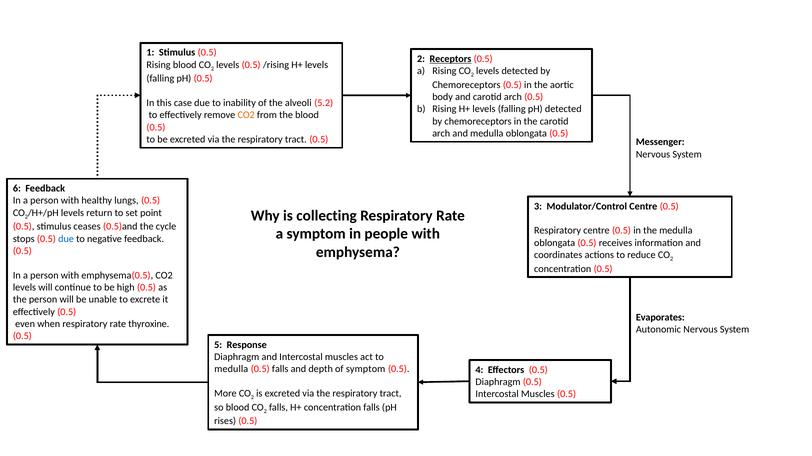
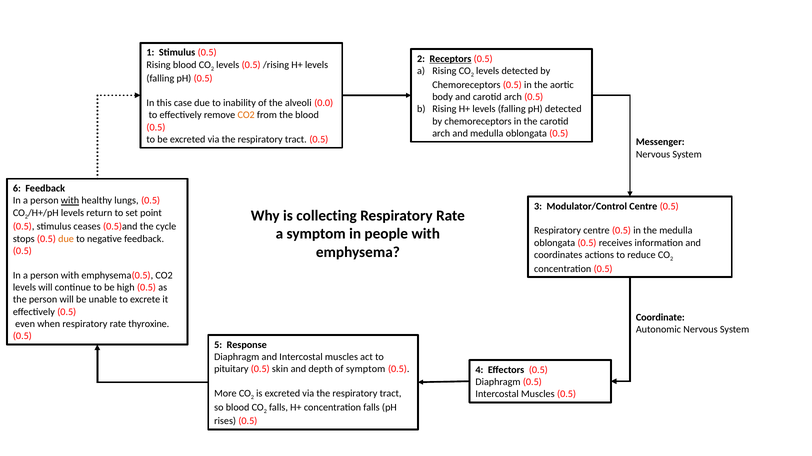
5.2: 5.2 -> 0.0
with at (70, 201) underline: none -> present
due at (66, 239) colour: blue -> orange
Evaporates: Evaporates -> Coordinate
medulla at (231, 370): medulla -> pituitary
0.5 falls: falls -> skin
